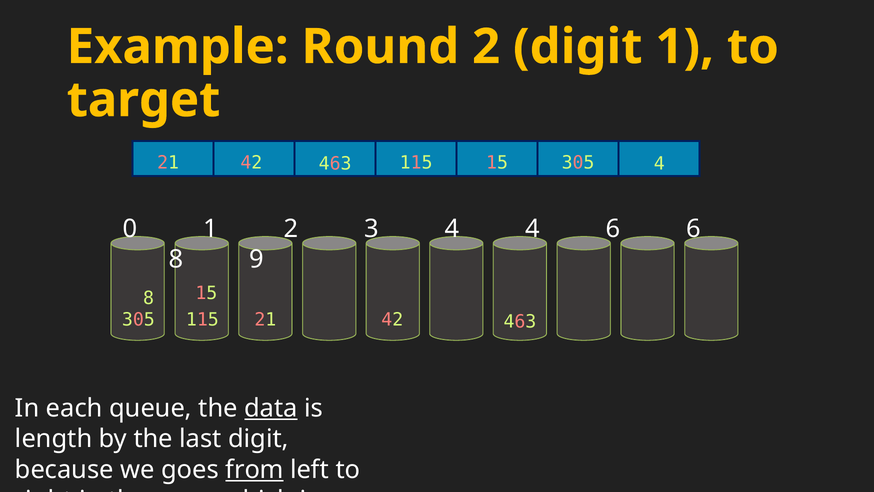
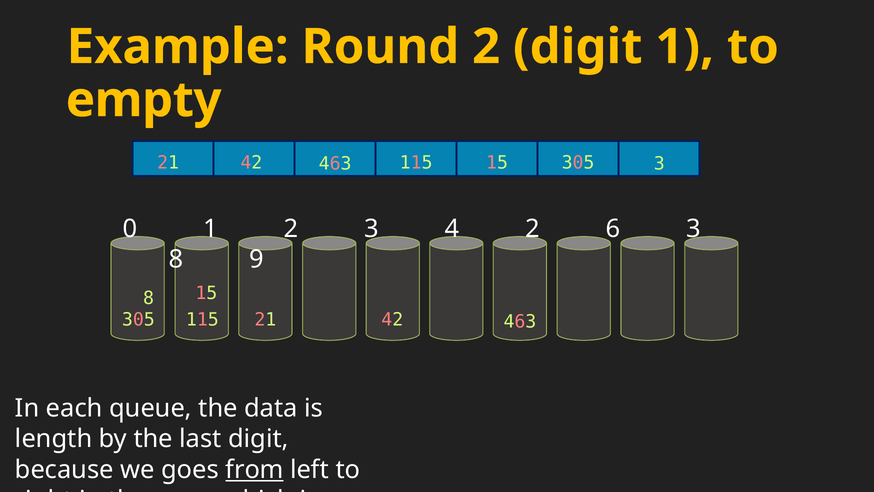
target: target -> empty
21 4: 4 -> 3
4 4: 4 -> 2
6 6: 6 -> 3
data underline: present -> none
